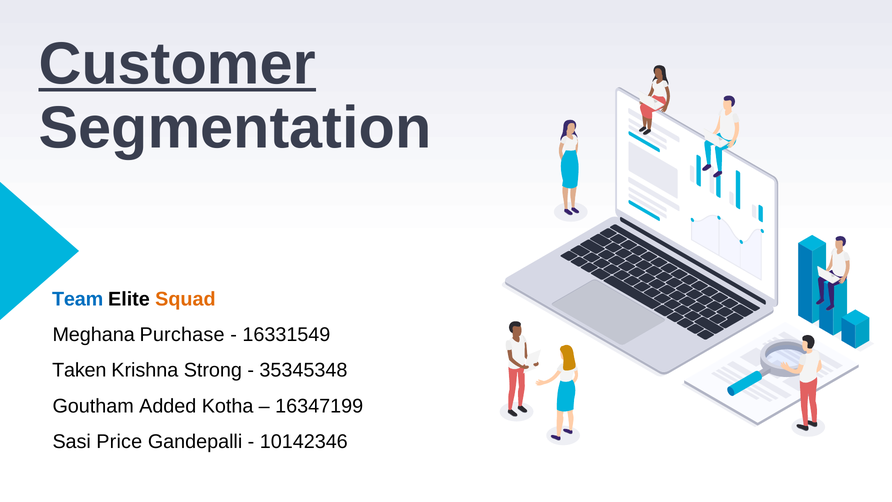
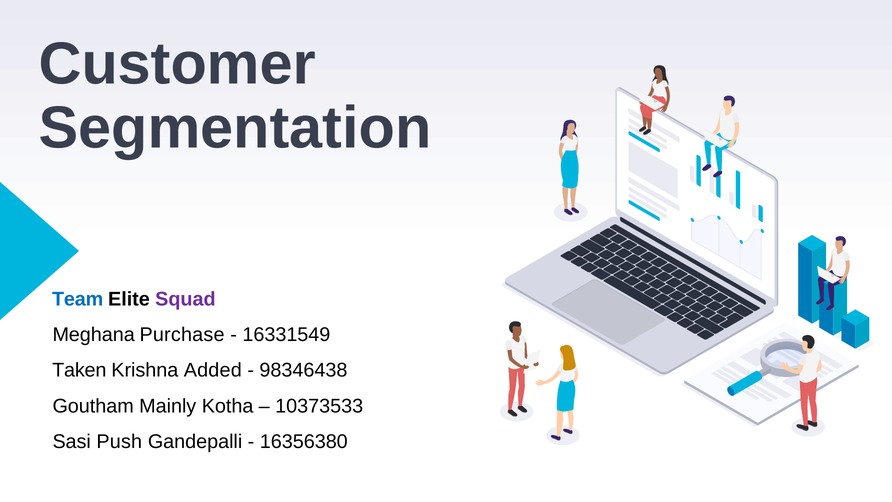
Customer underline: present -> none
Squad colour: orange -> purple
Strong: Strong -> Added
35345348: 35345348 -> 98346438
Added: Added -> Mainly
16347199: 16347199 -> 10373533
Price: Price -> Push
10142346: 10142346 -> 16356380
